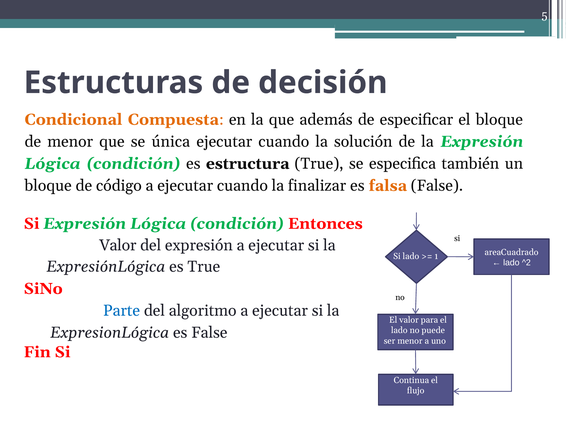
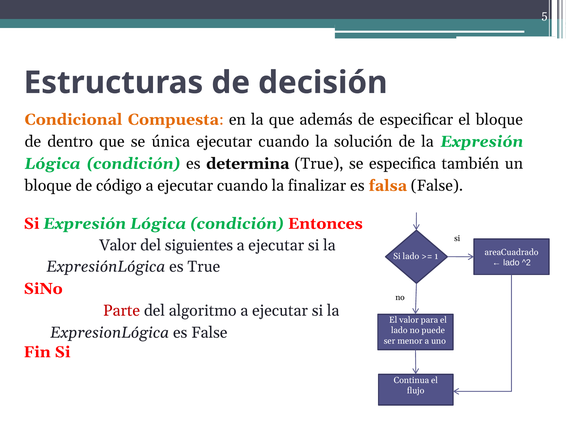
de menor: menor -> dentro
estructura: estructura -> determina
del expresión: expresión -> siguientes
Parte colour: blue -> red
